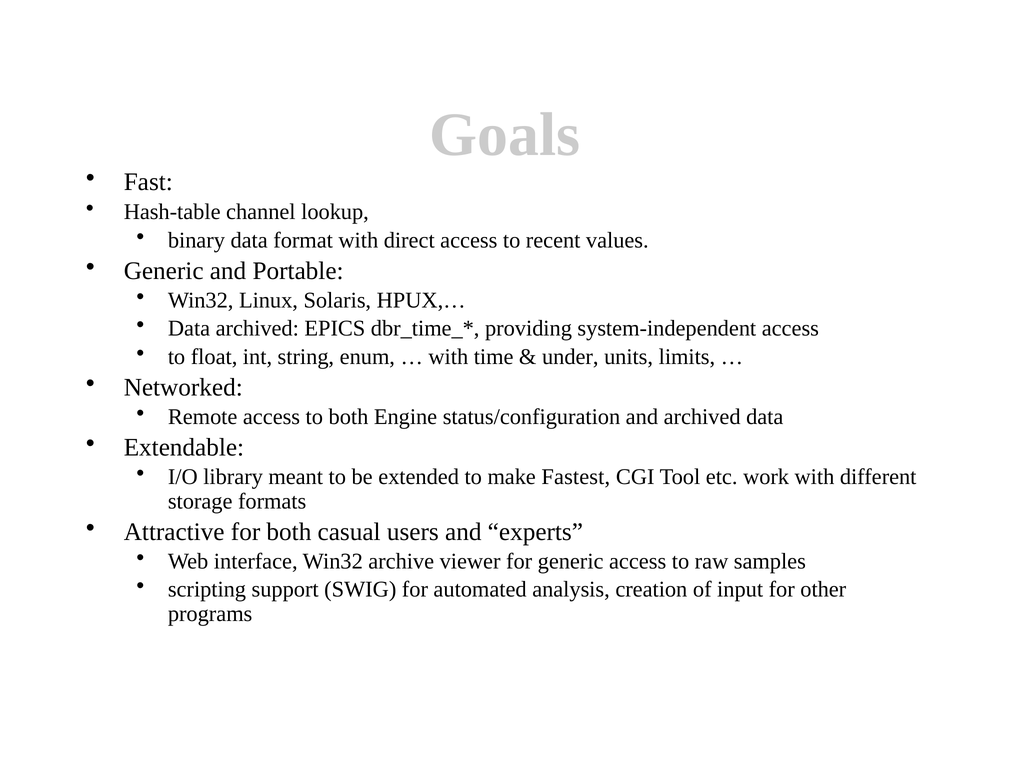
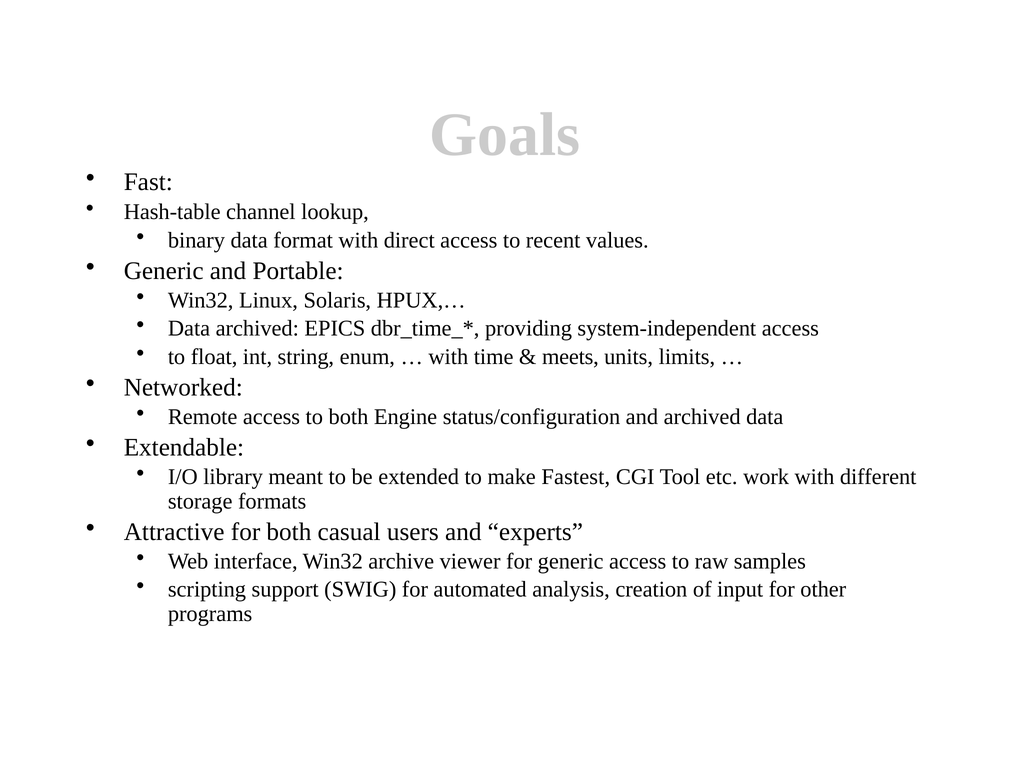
under: under -> meets
